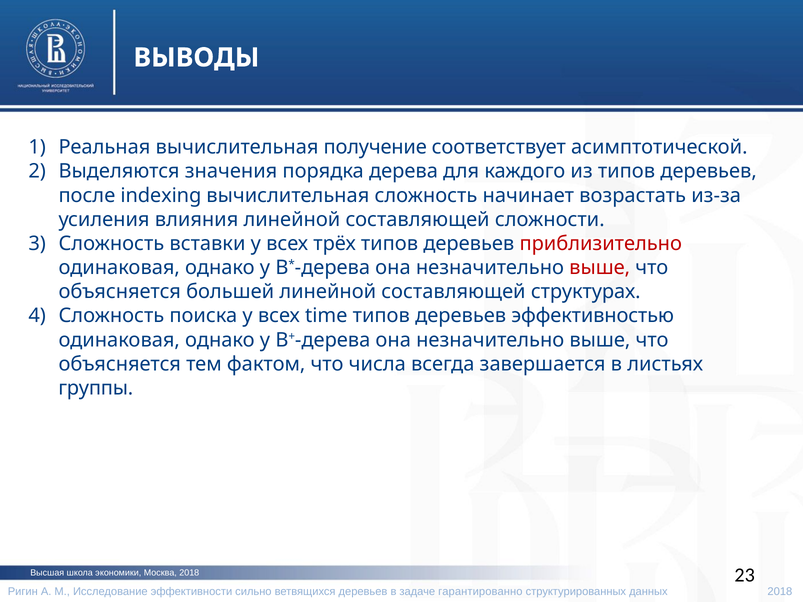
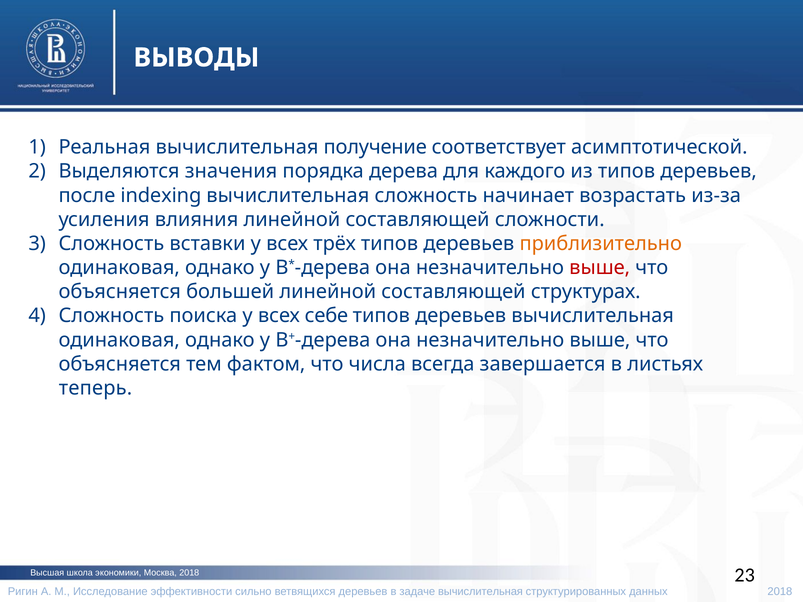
приблизительно colour: red -> orange
time: time -> себе
деревьев эффективностью: эффективностью -> вычислительная
группы: группы -> теперь
задаче гарантированно: гарантированно -> вычислительная
